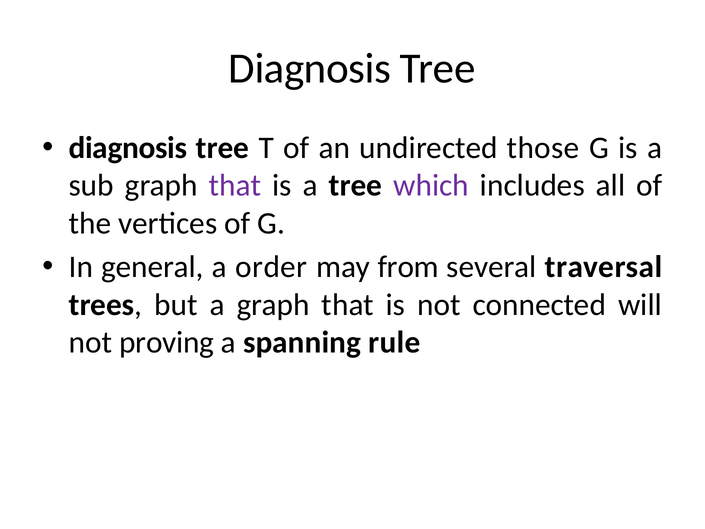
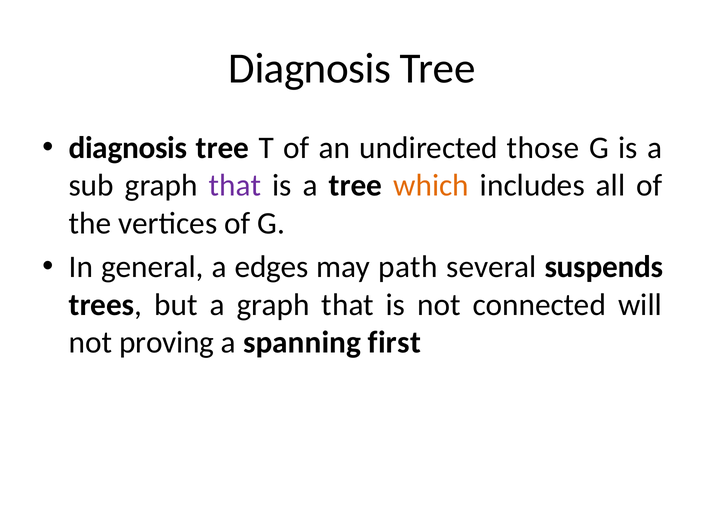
which colour: purple -> orange
order: order -> edges
from: from -> path
traversal: traversal -> suspends
rule: rule -> first
